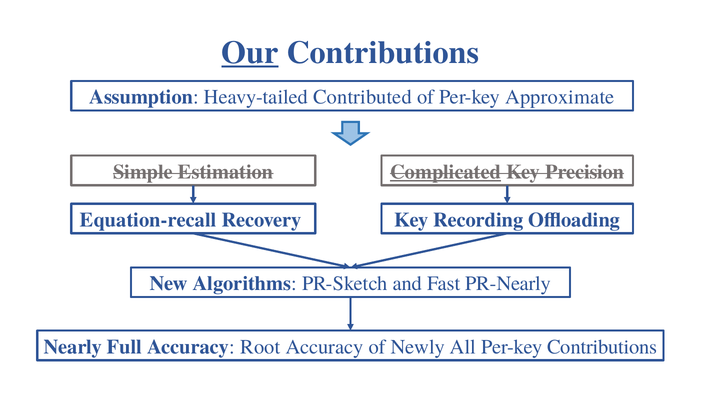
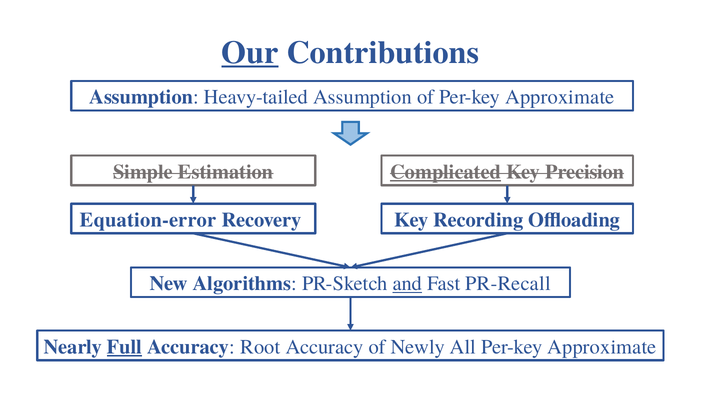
Heavy-tailed Contributed: Contributed -> Assumption
Equation-recall: Equation-recall -> Equation-error
and underline: none -> present
PR-Nearly: PR-Nearly -> PR-Recall
Full underline: none -> present
All Per-key Contributions: Contributions -> Approximate
